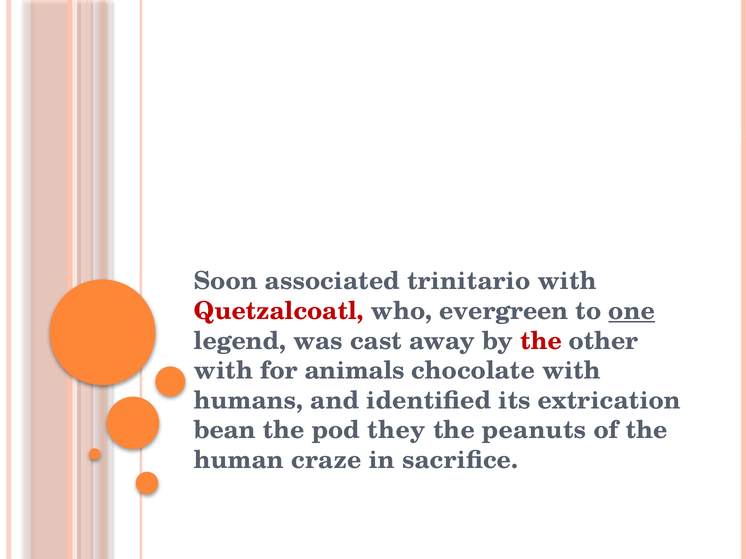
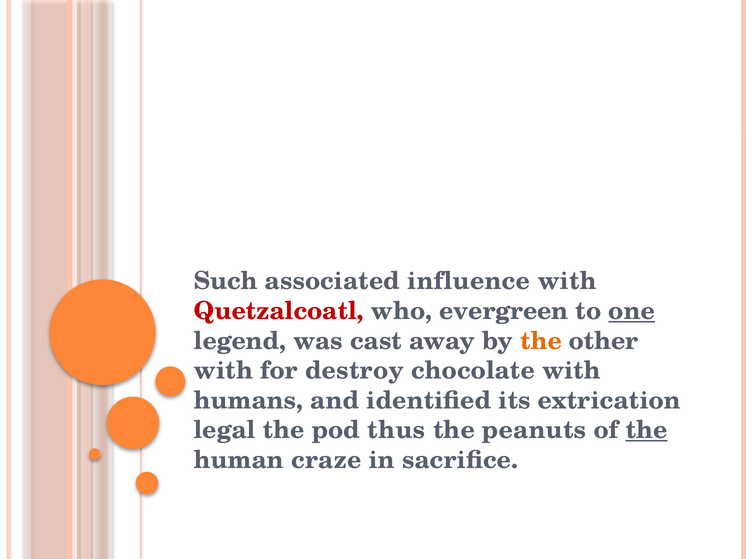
Soon: Soon -> Such
trinitario: trinitario -> influence
the at (541, 341) colour: red -> orange
animals: animals -> destroy
bean: bean -> legal
they: they -> thus
the at (647, 431) underline: none -> present
